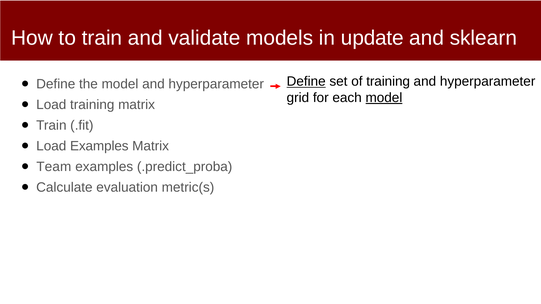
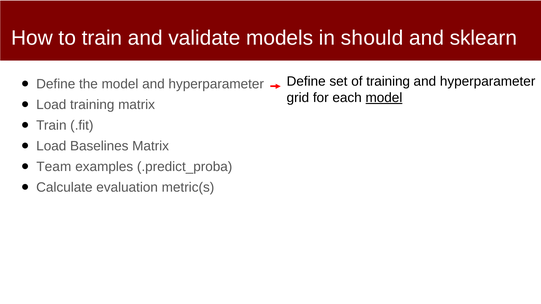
update: update -> should
Define at (306, 82) underline: present -> none
Load Examples: Examples -> Baselines
